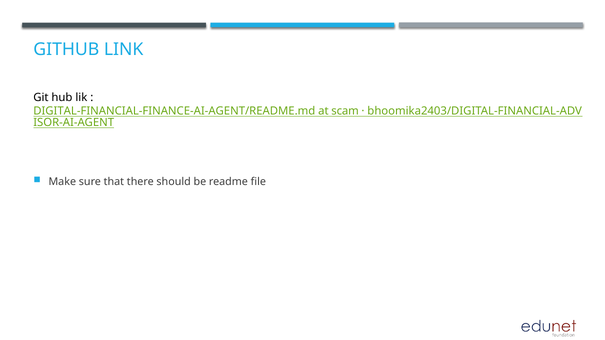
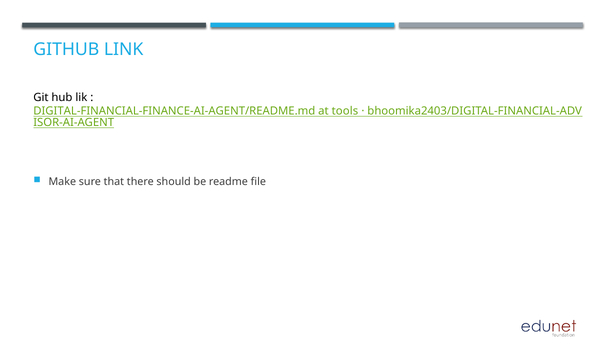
scam: scam -> tools
